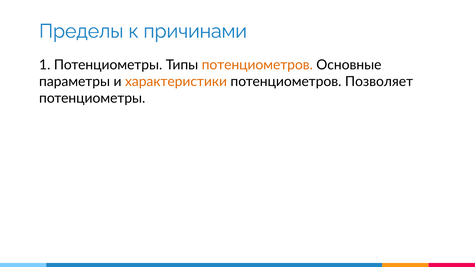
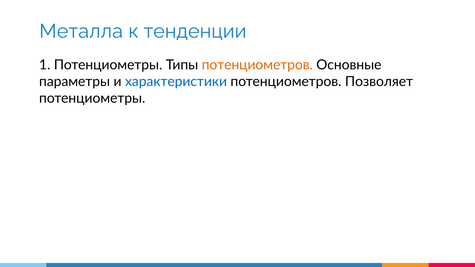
Пределы: Пределы -> Металла
причинами: причинами -> тенденции
характеристики colour: orange -> blue
